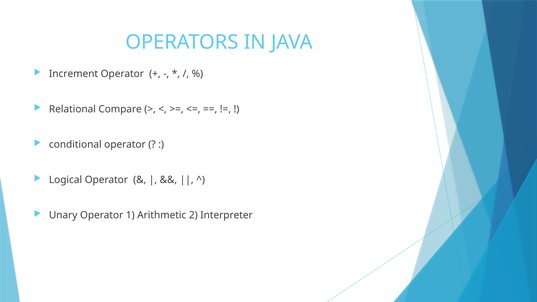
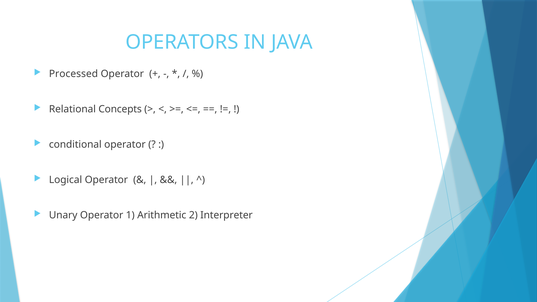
Increment: Increment -> Processed
Compare: Compare -> Concepts
